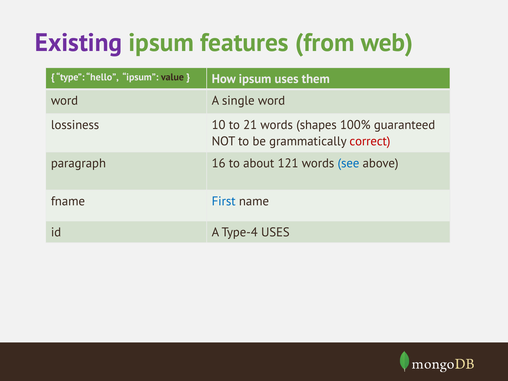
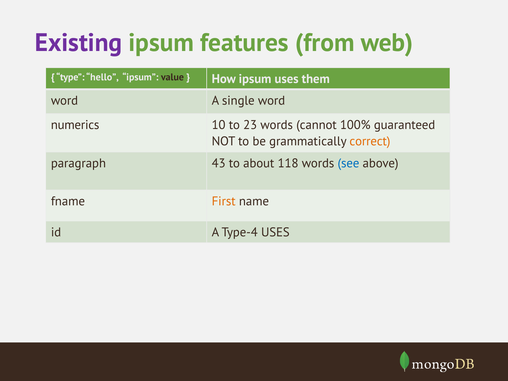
lossiness: lossiness -> numerics
21: 21 -> 23
shapes: shapes -> cannot
correct colour: red -> orange
16: 16 -> 43
121: 121 -> 118
First colour: blue -> orange
